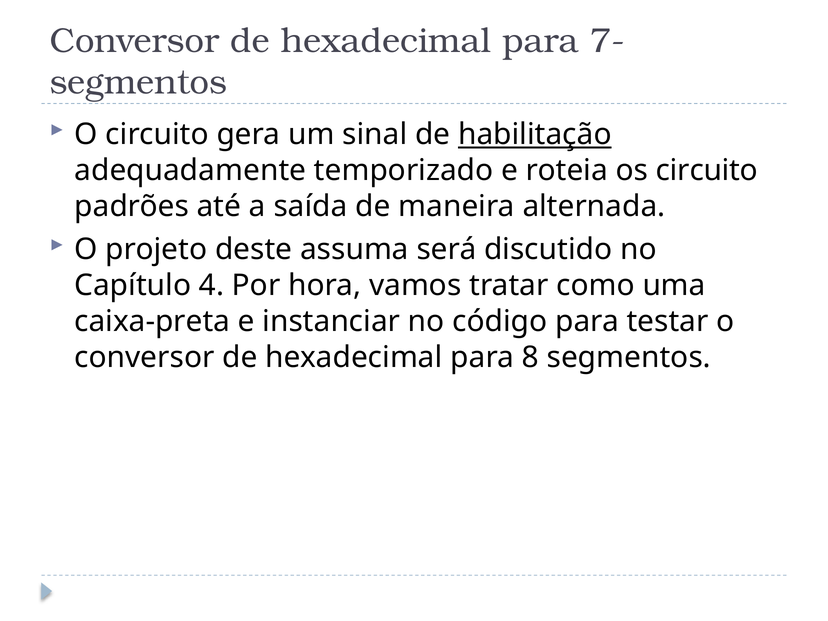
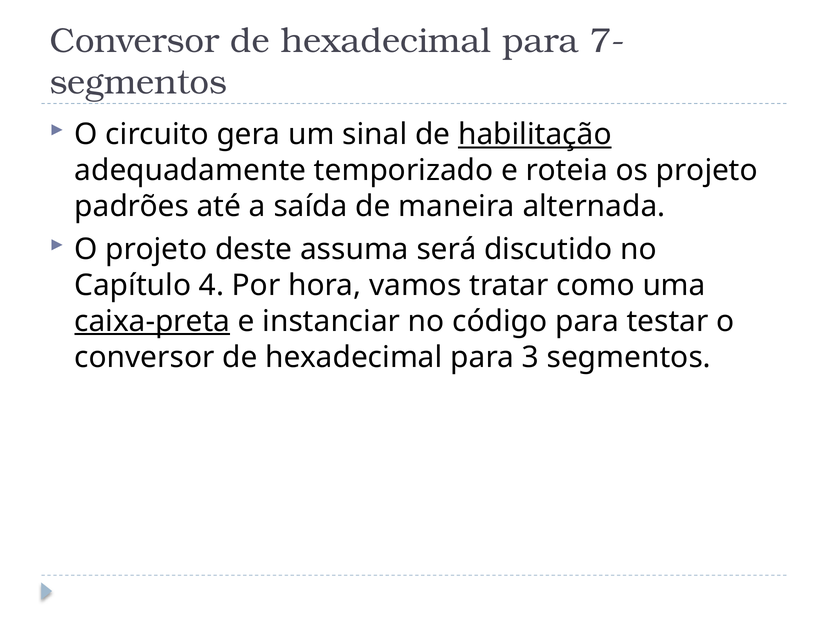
os circuito: circuito -> projeto
caixa-preta underline: none -> present
8: 8 -> 3
